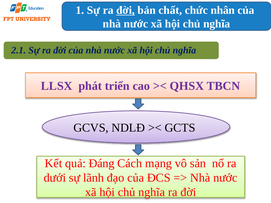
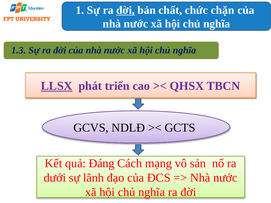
nhân: nhân -> chặn
2.1: 2.1 -> 1.3
LLSX underline: none -> present
